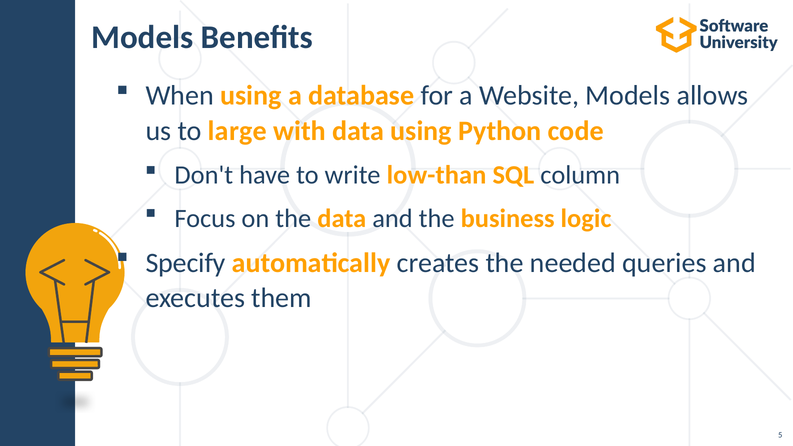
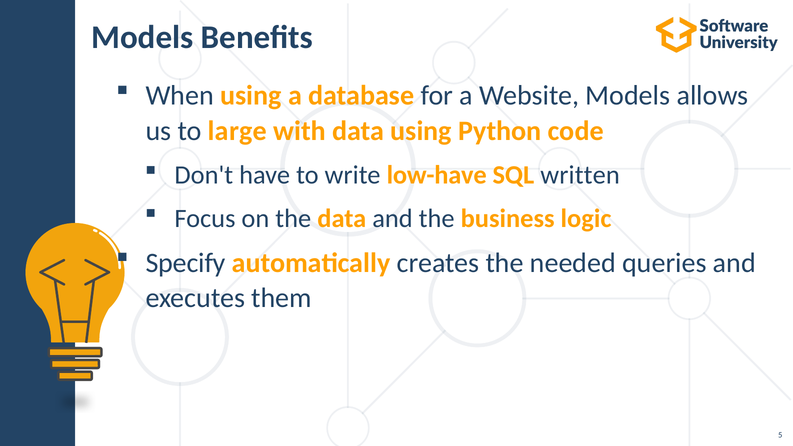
low-than: low-than -> low-have
column: column -> written
